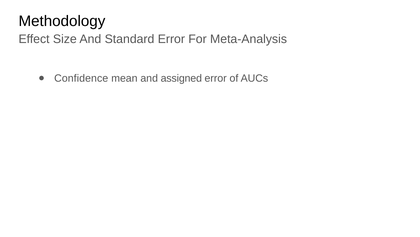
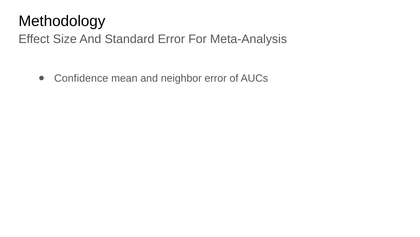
assigned: assigned -> neighbor
